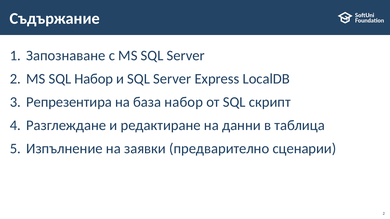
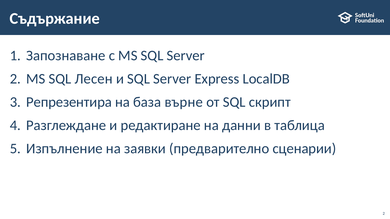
SQL Набор: Набор -> Лесен
база набор: набор -> върне
